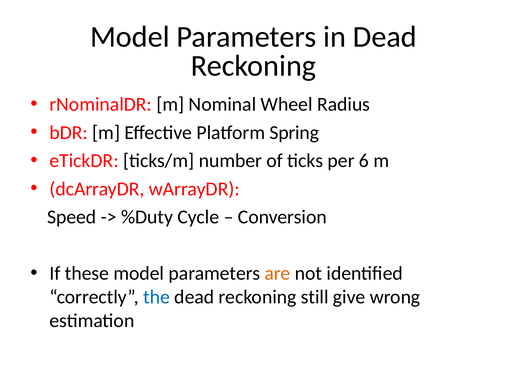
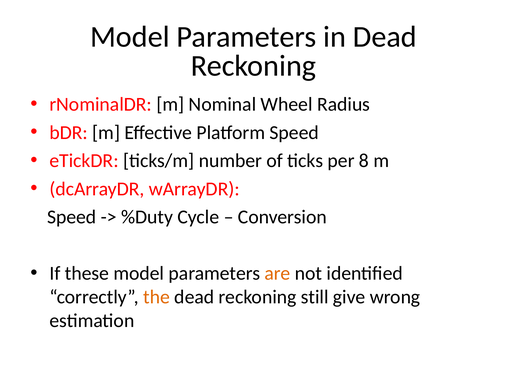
Platform Spring: Spring -> Speed
6: 6 -> 8
the colour: blue -> orange
